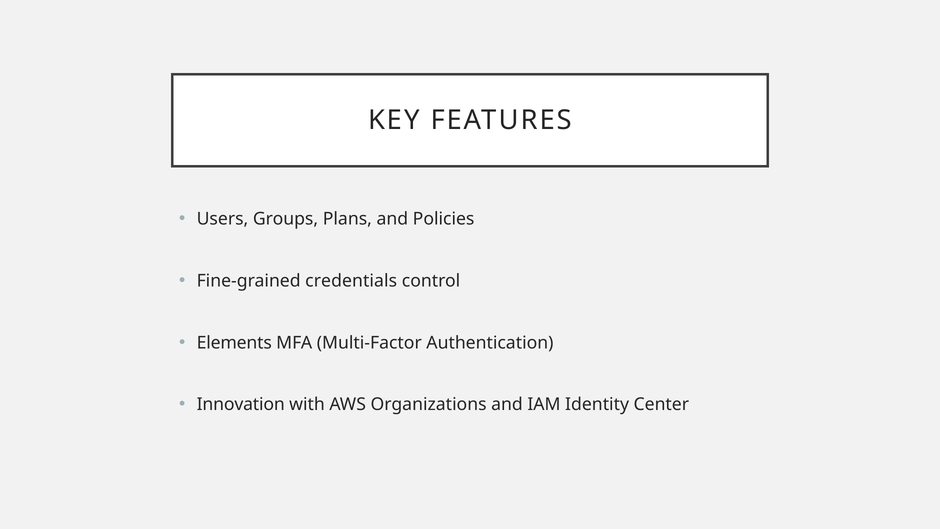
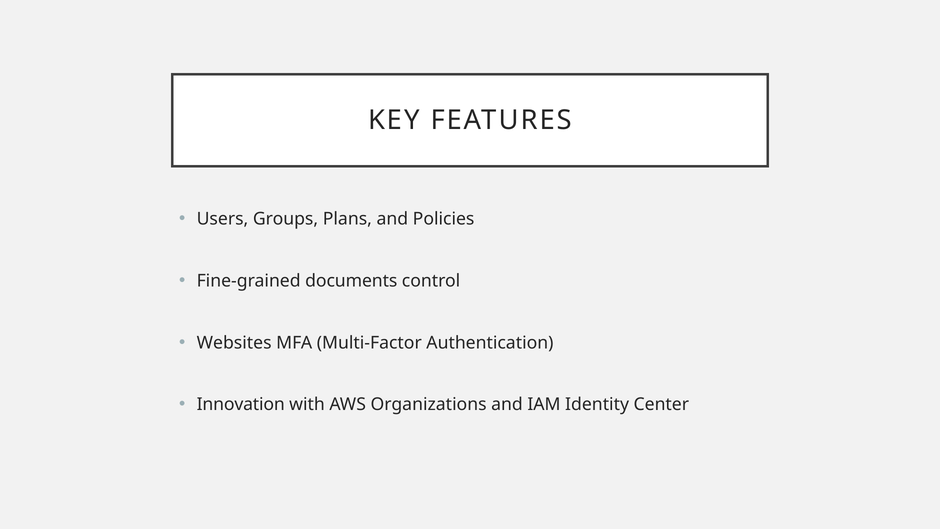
credentials: credentials -> documents
Elements: Elements -> Websites
